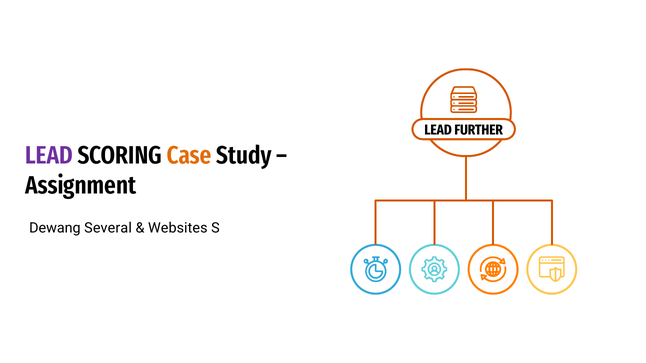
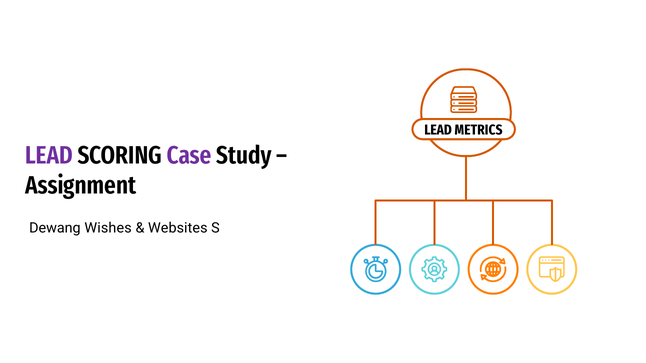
FURTHER: FURTHER -> METRICS
Case colour: orange -> purple
Several: Several -> Wishes
